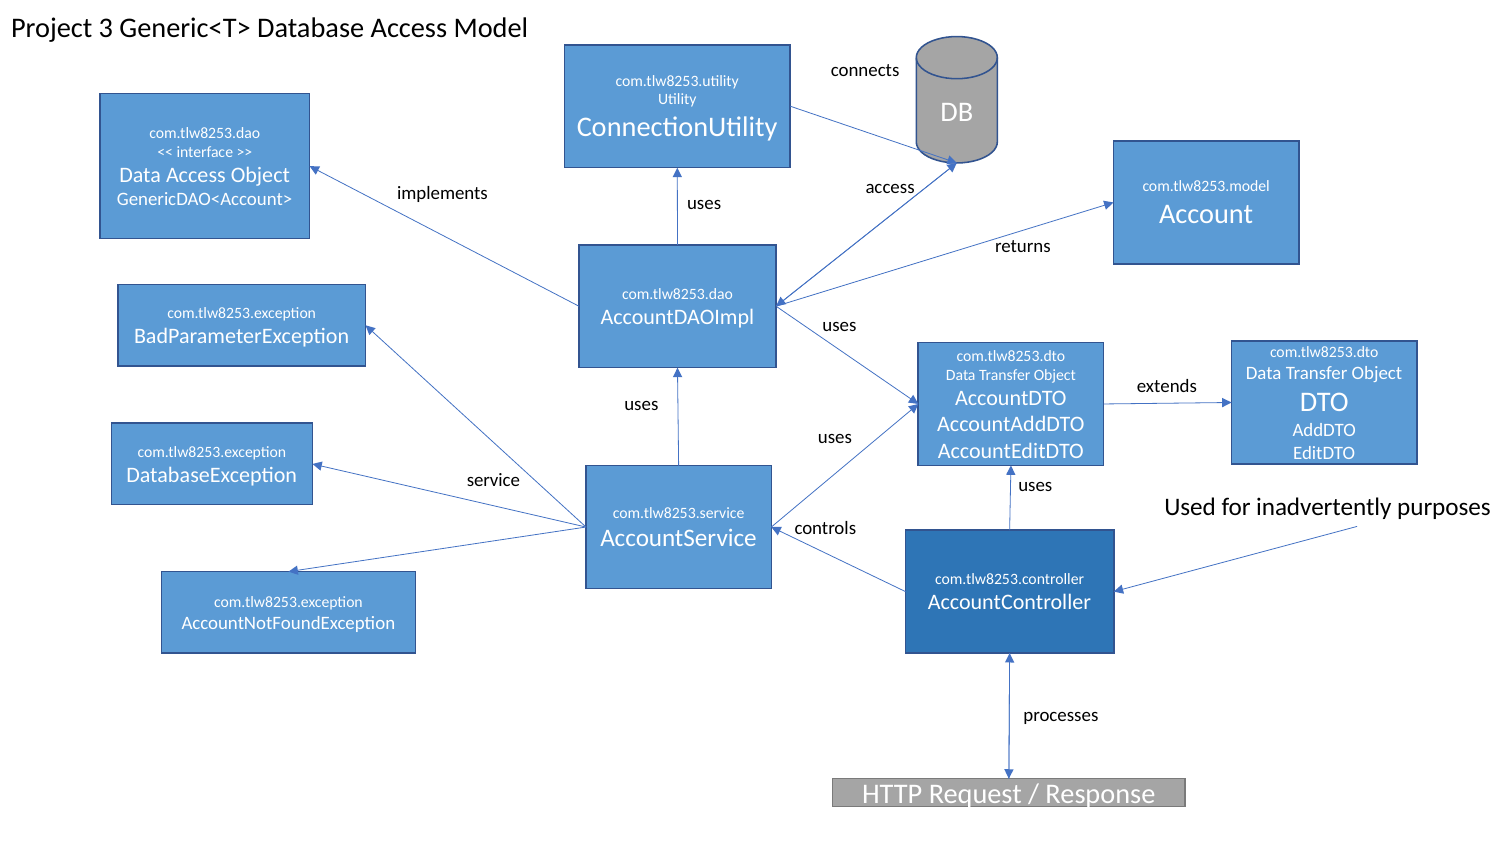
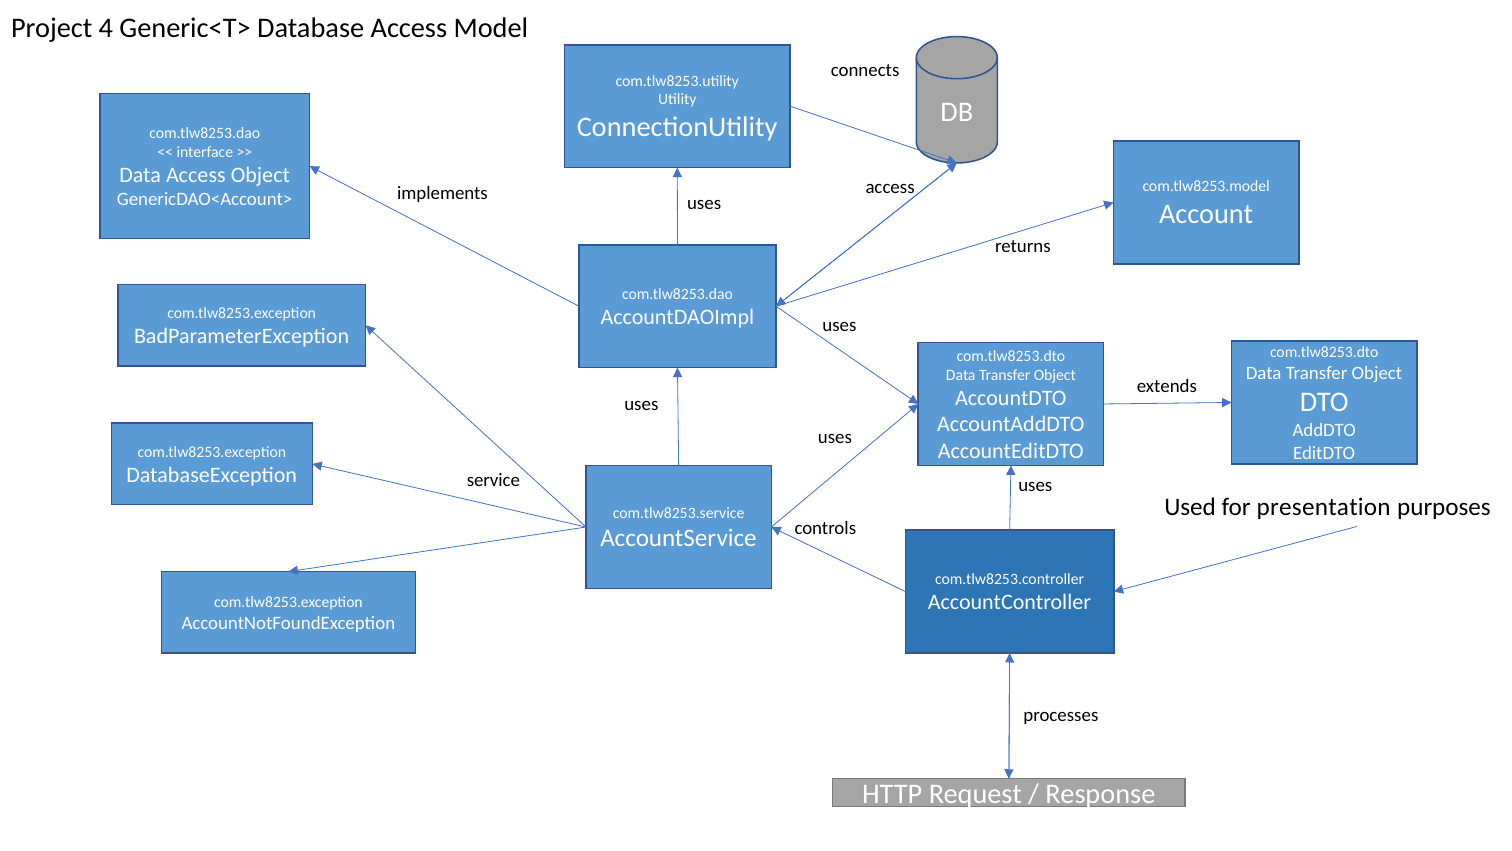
3: 3 -> 4
inadvertently: inadvertently -> presentation
